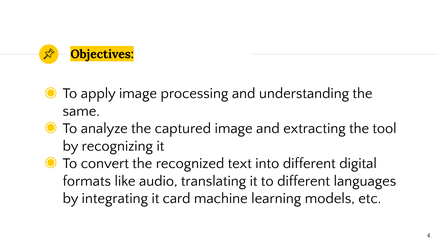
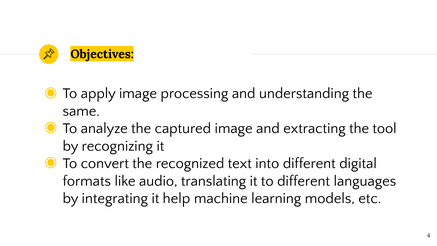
card: card -> help
